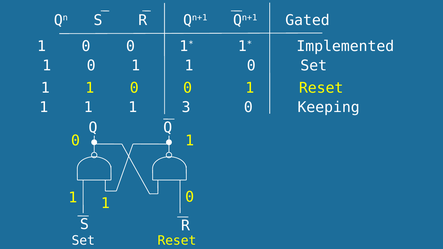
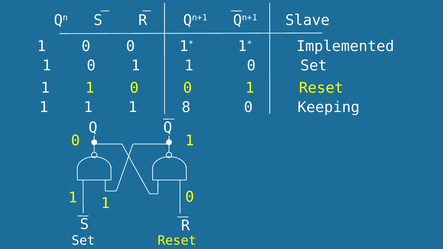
Gated: Gated -> Slave
3: 3 -> 8
